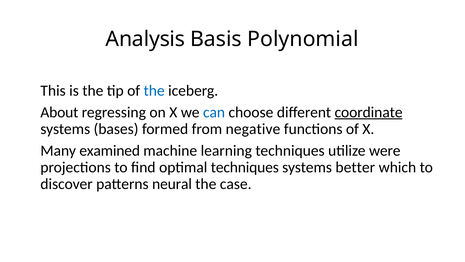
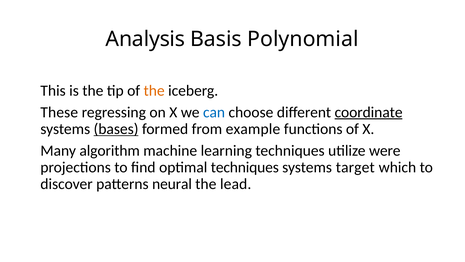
the at (154, 90) colour: blue -> orange
About: About -> These
bases underline: none -> present
negative: negative -> example
examined: examined -> algorithm
better: better -> target
case: case -> lead
